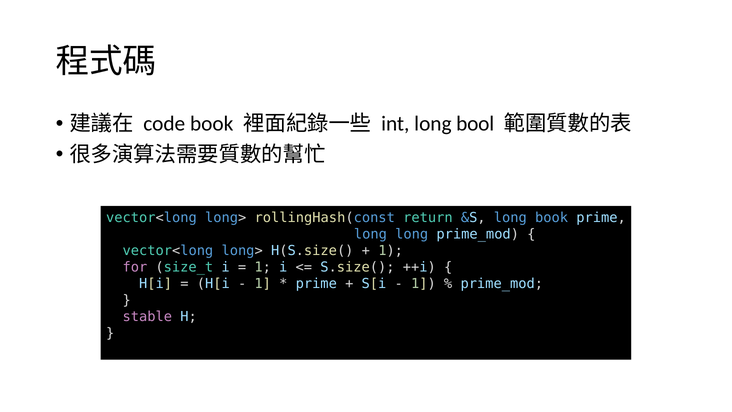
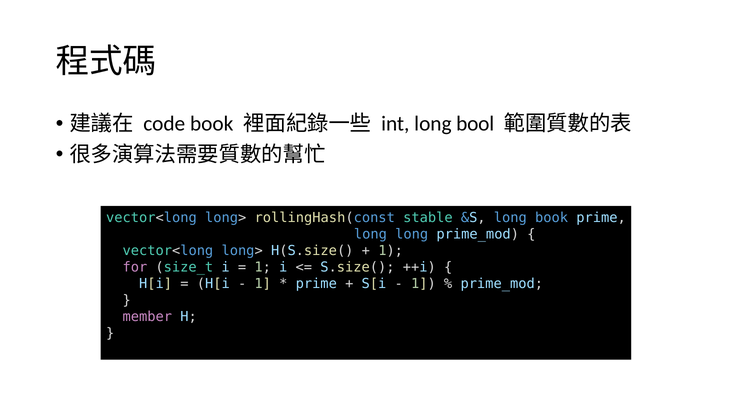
return: return -> stable
stable: stable -> member
